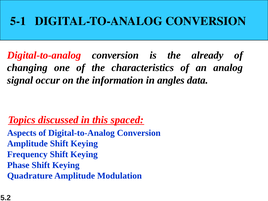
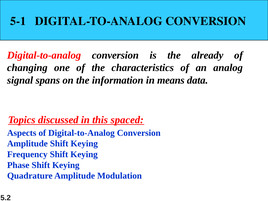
occur: occur -> spans
angles: angles -> means
